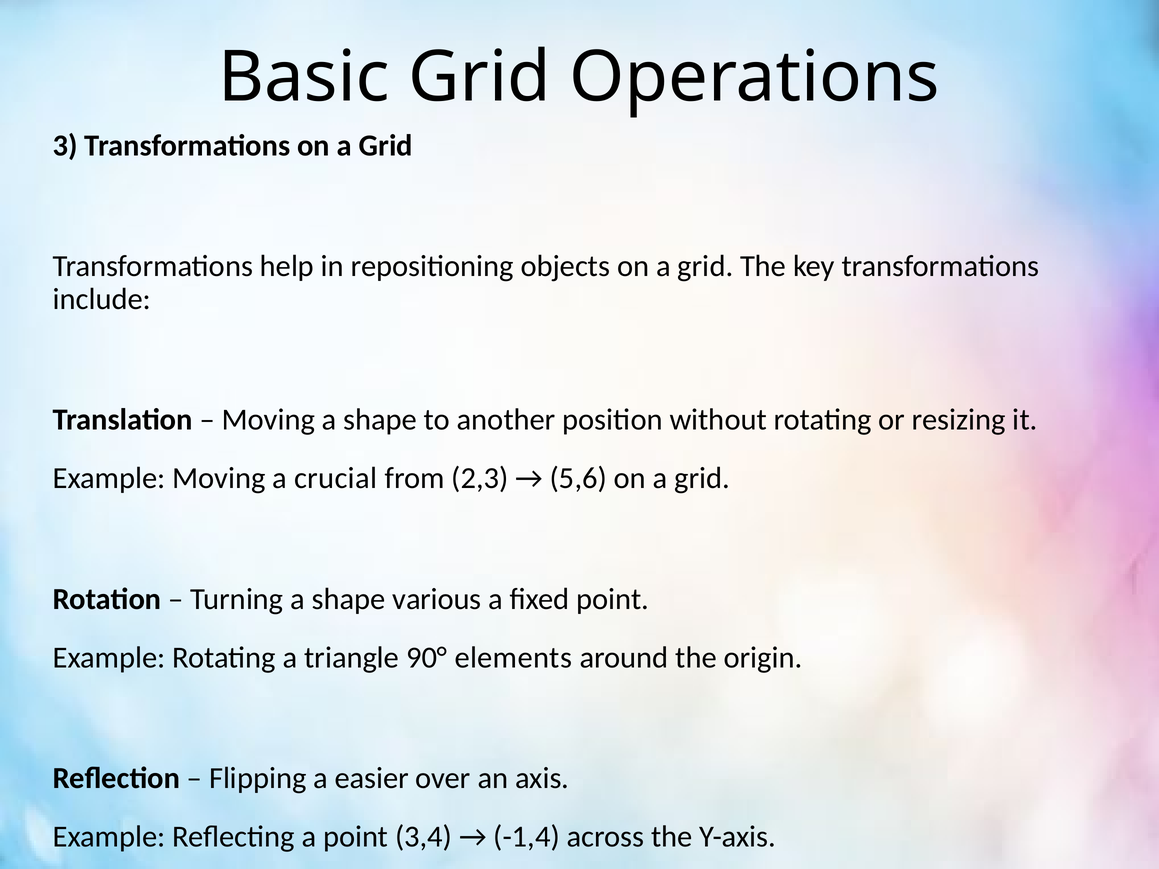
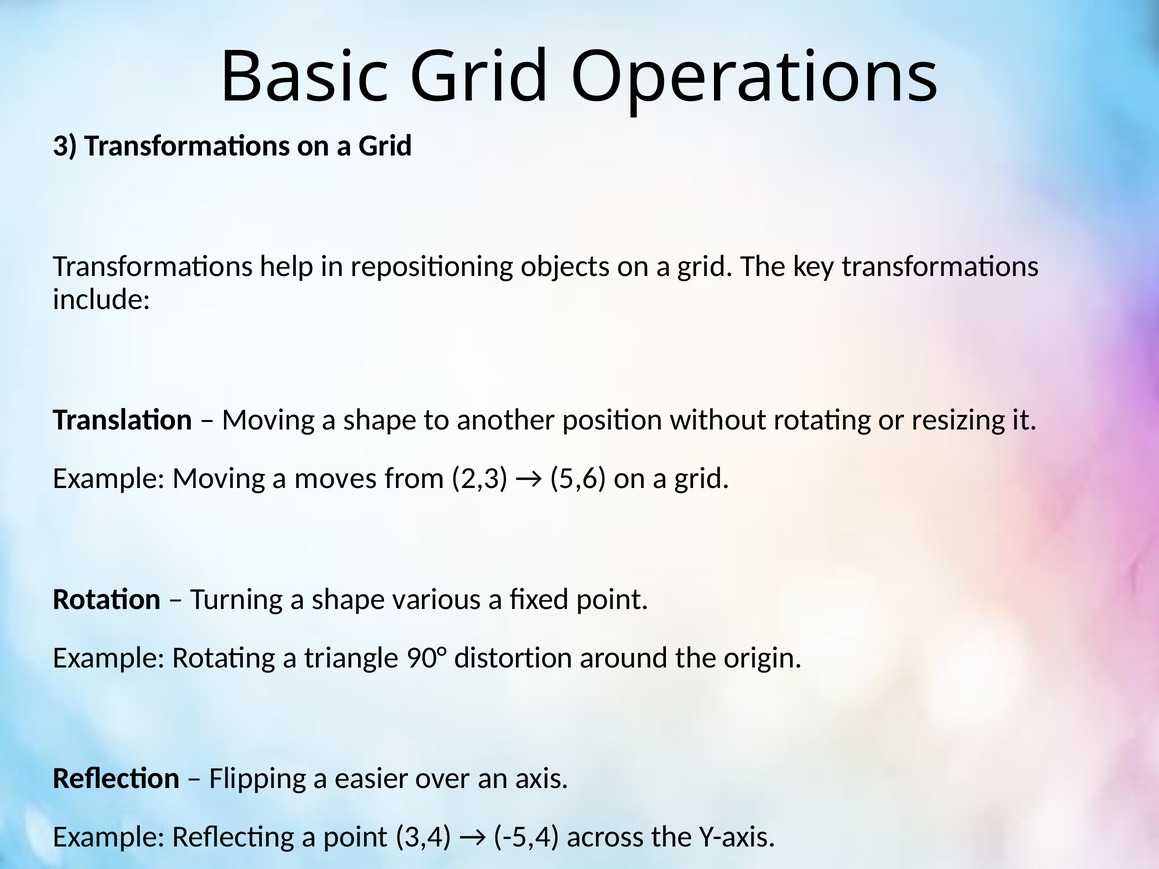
crucial: crucial -> moves
elements: elements -> distortion
-1,4: -1,4 -> -5,4
